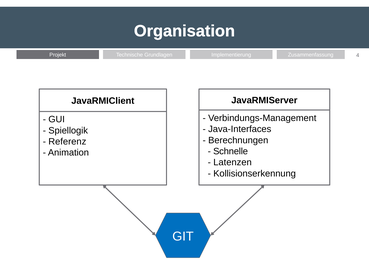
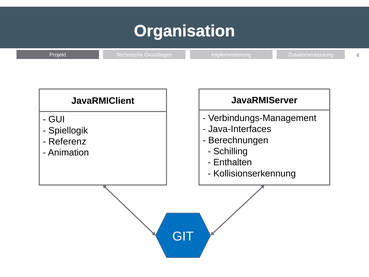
Schnelle: Schnelle -> Schilling
Latenzen: Latenzen -> Enthalten
